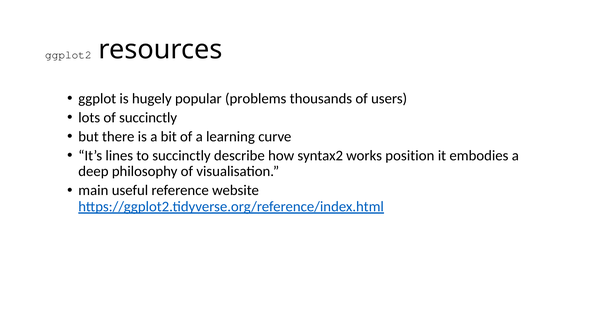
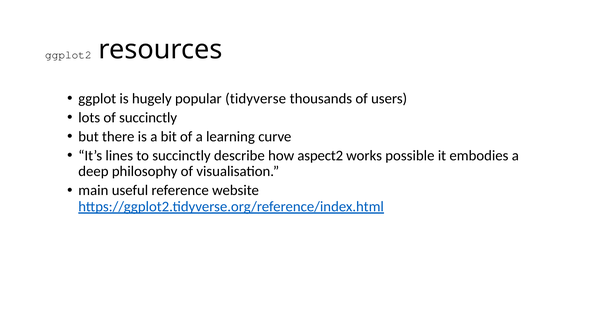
problems: problems -> tidyverse
syntax2: syntax2 -> aspect2
position: position -> possible
